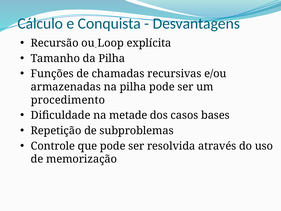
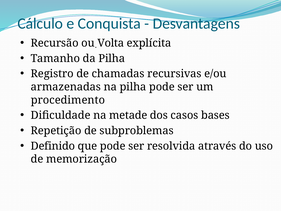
Loop: Loop -> Volta
Funções: Funções -> Registro
Controle: Controle -> Definido
